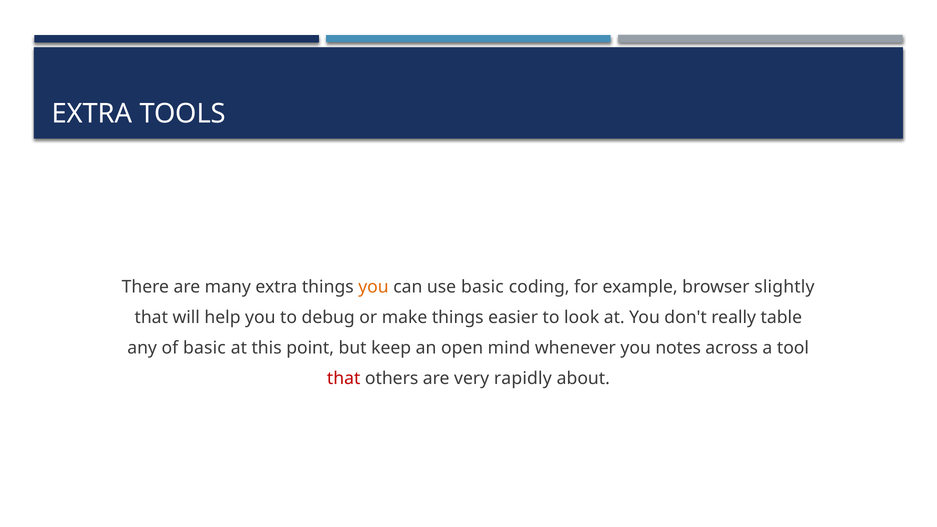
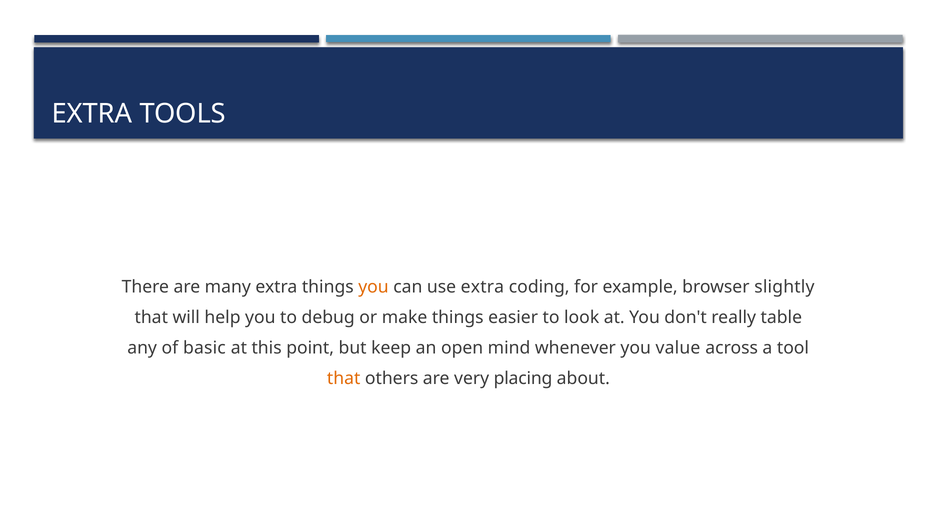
use basic: basic -> extra
notes: notes -> value
that at (344, 378) colour: red -> orange
rapidly: rapidly -> placing
